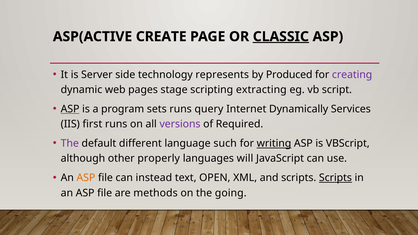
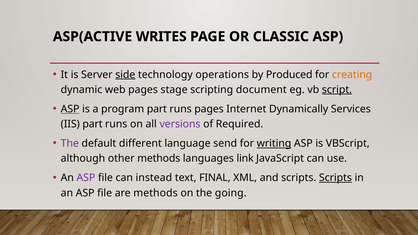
CREATE: CREATE -> WRITES
CLASSIC underline: present -> none
side underline: none -> present
represents: represents -> operations
creating colour: purple -> orange
extracting: extracting -> document
script underline: none -> present
program sets: sets -> part
runs query: query -> pages
IIS first: first -> part
such: such -> send
other properly: properly -> methods
will: will -> link
ASP at (86, 178) colour: orange -> purple
OPEN: OPEN -> FINAL
